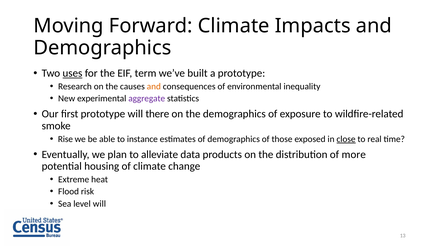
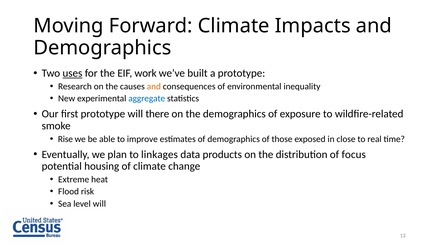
term: term -> work
aggregate colour: purple -> blue
instance: instance -> improve
close underline: present -> none
alleviate: alleviate -> linkages
more: more -> focus
